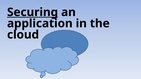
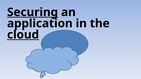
cloud underline: none -> present
